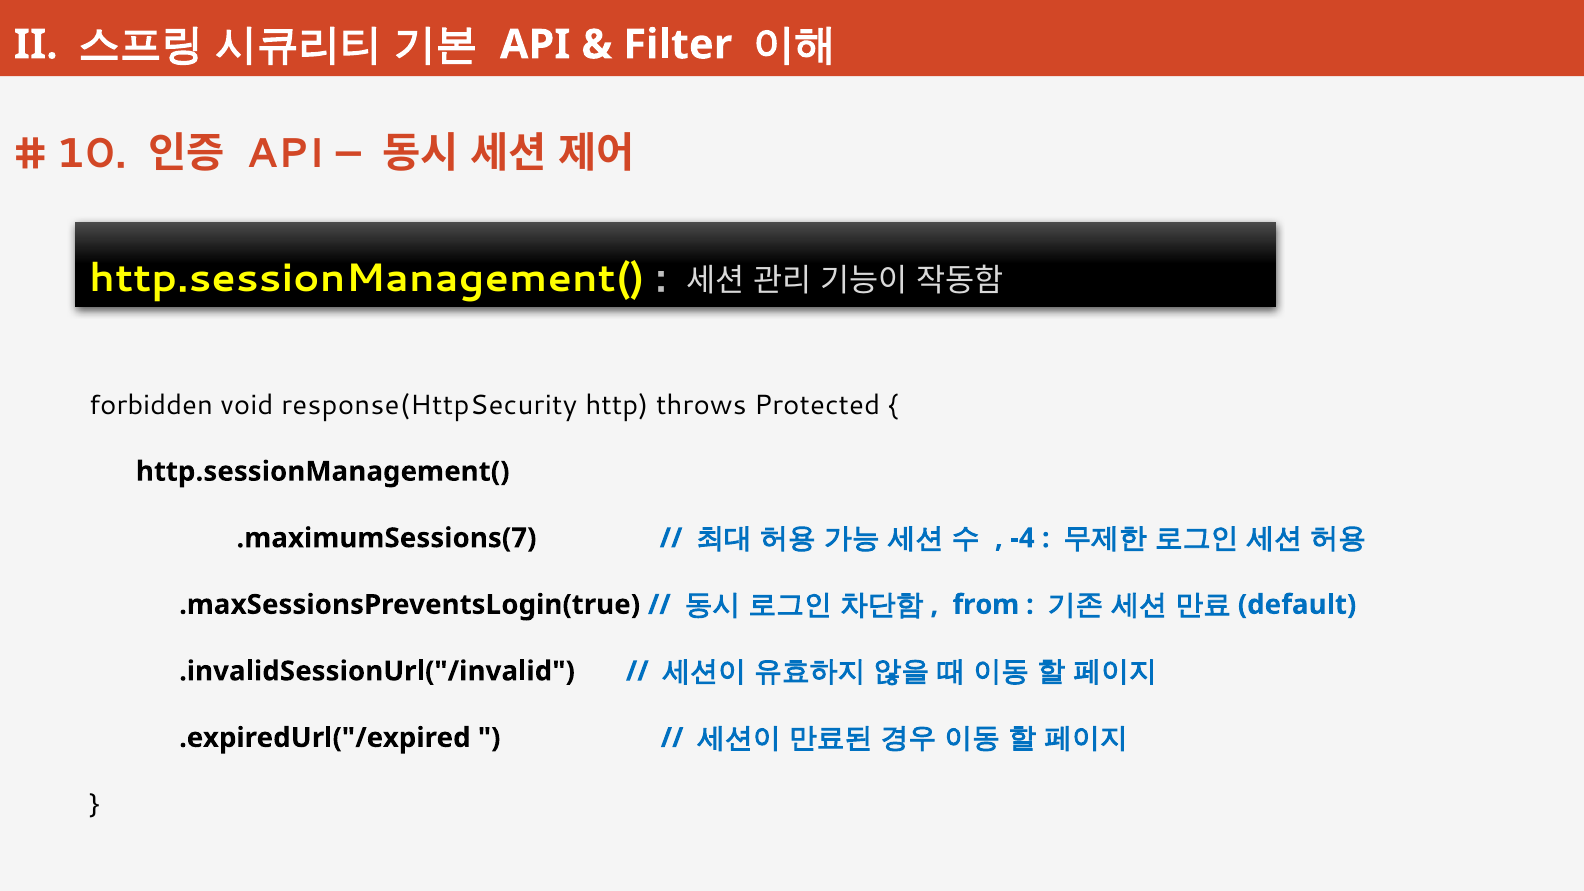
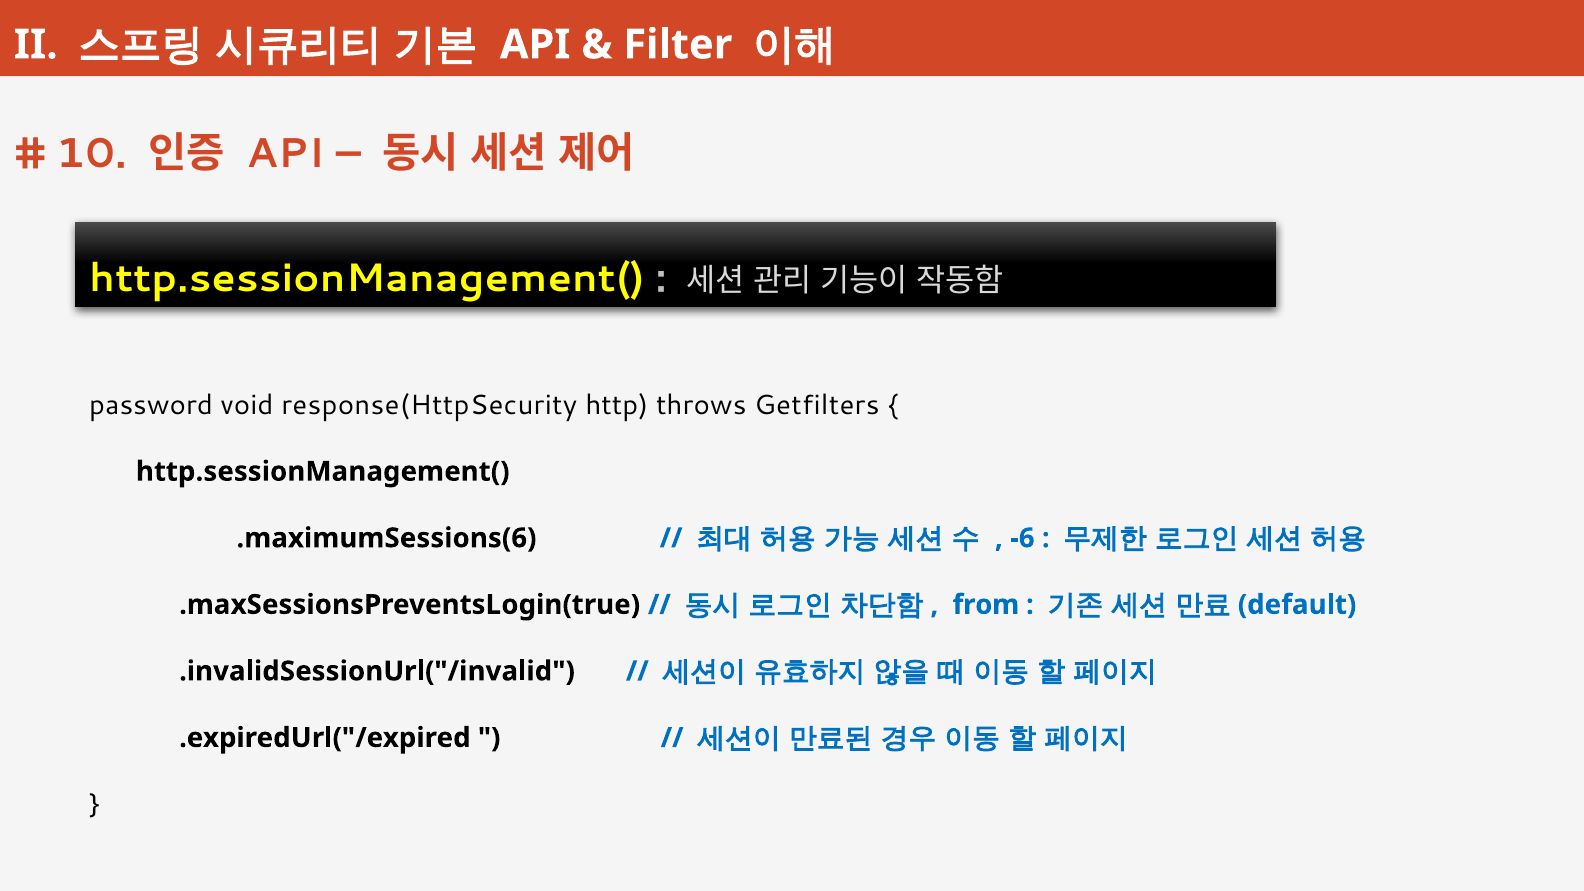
forbidden: forbidden -> password
Protected: Protected -> Getfilters
.maximumSessions(7: .maximumSessions(7 -> .maximumSessions(6
-4: -4 -> -6
